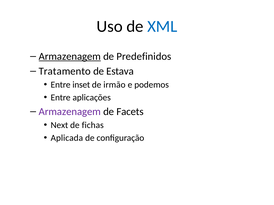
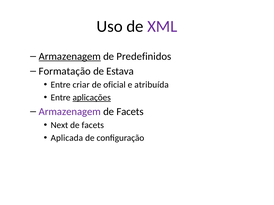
XML colour: blue -> purple
Tratamento: Tratamento -> Formatação
inset: inset -> criar
irmão: irmão -> oficial
podemos: podemos -> atribuída
aplicações underline: none -> present
fichas at (93, 125): fichas -> facets
